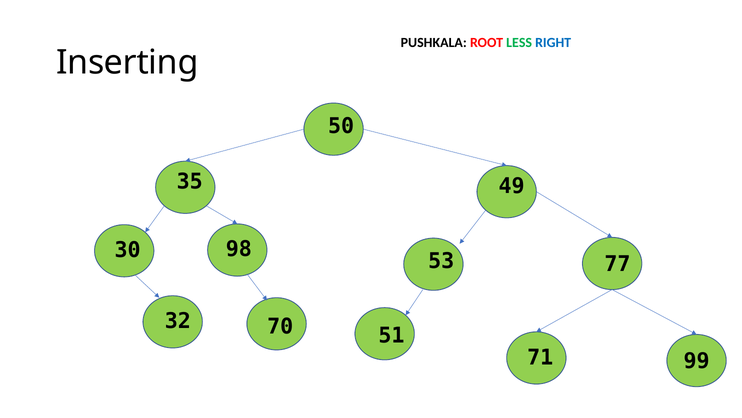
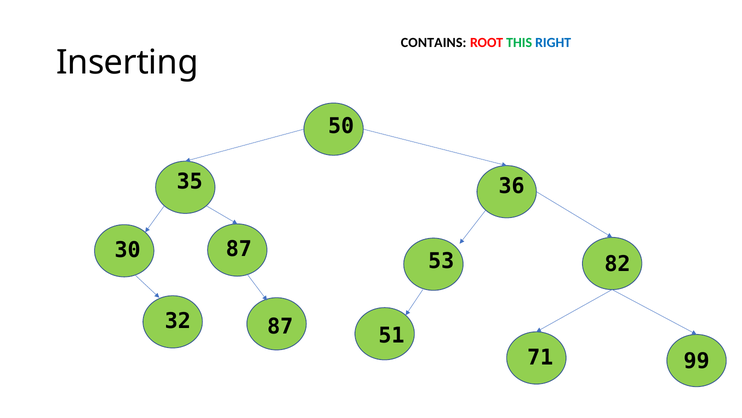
PUSHKALA: PUSHKALA -> CONTAINS
LESS: LESS -> THIS
49: 49 -> 36
30 98: 98 -> 87
77: 77 -> 82
32 70: 70 -> 87
